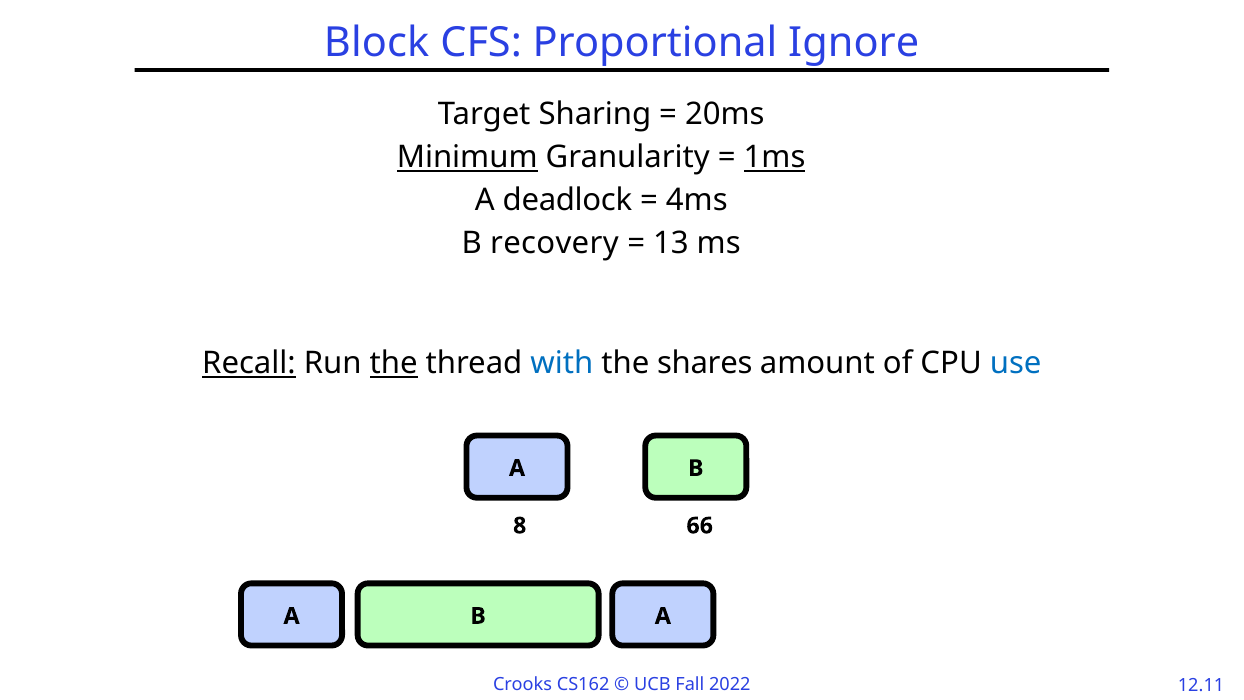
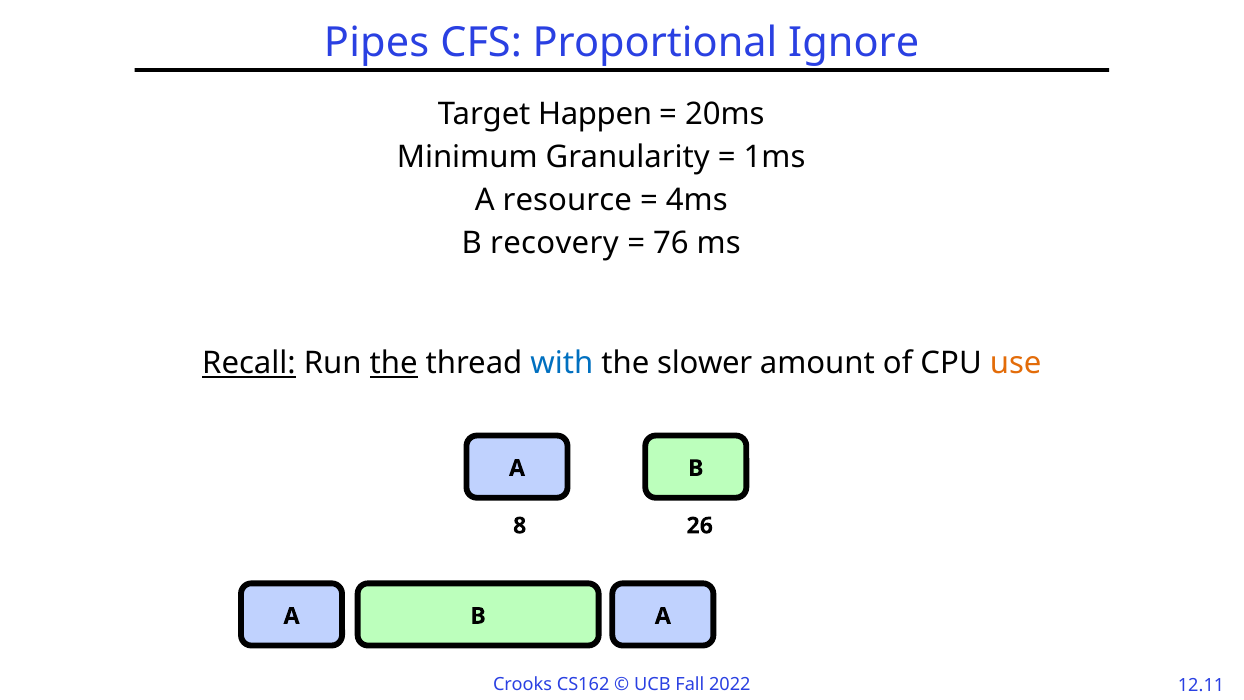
Block: Block -> Pipes
Sharing: Sharing -> Happen
Minimum underline: present -> none
1ms underline: present -> none
deadlock: deadlock -> resource
13: 13 -> 76
shares: shares -> slower
use colour: blue -> orange
66: 66 -> 26
